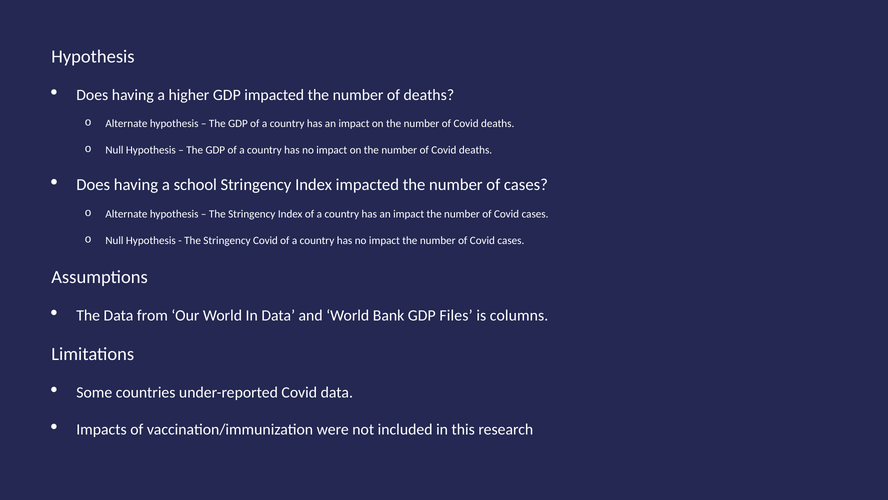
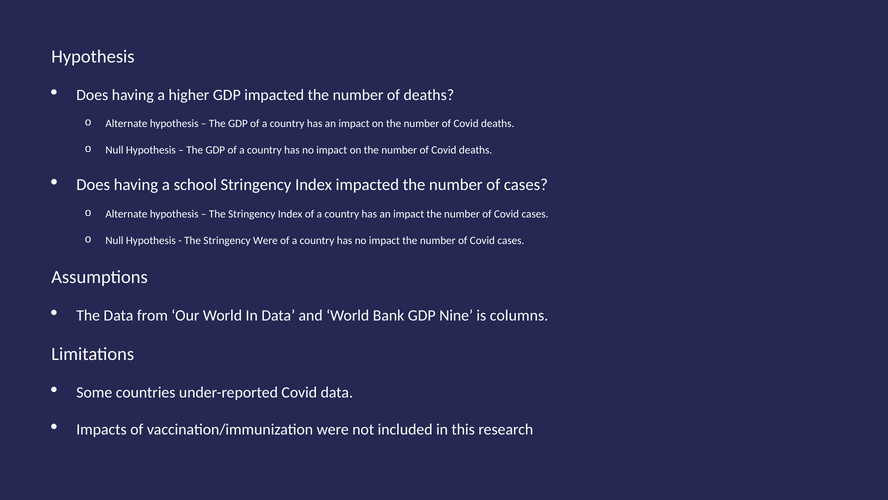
Stringency Covid: Covid -> Were
Files: Files -> Nine
